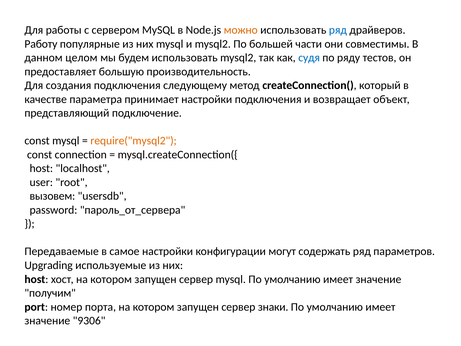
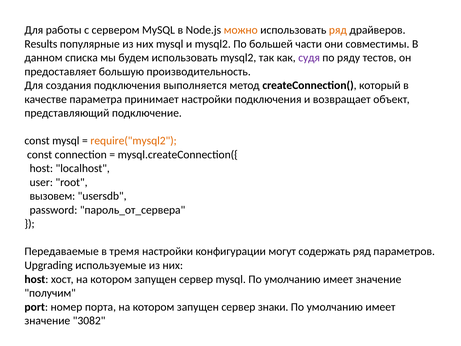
ряд at (338, 30) colour: blue -> orange
Работу: Работу -> Results
целом: целом -> списка
судя colour: blue -> purple
следующему: следующему -> выполняется
самое: самое -> тремя
9306: 9306 -> 3082
